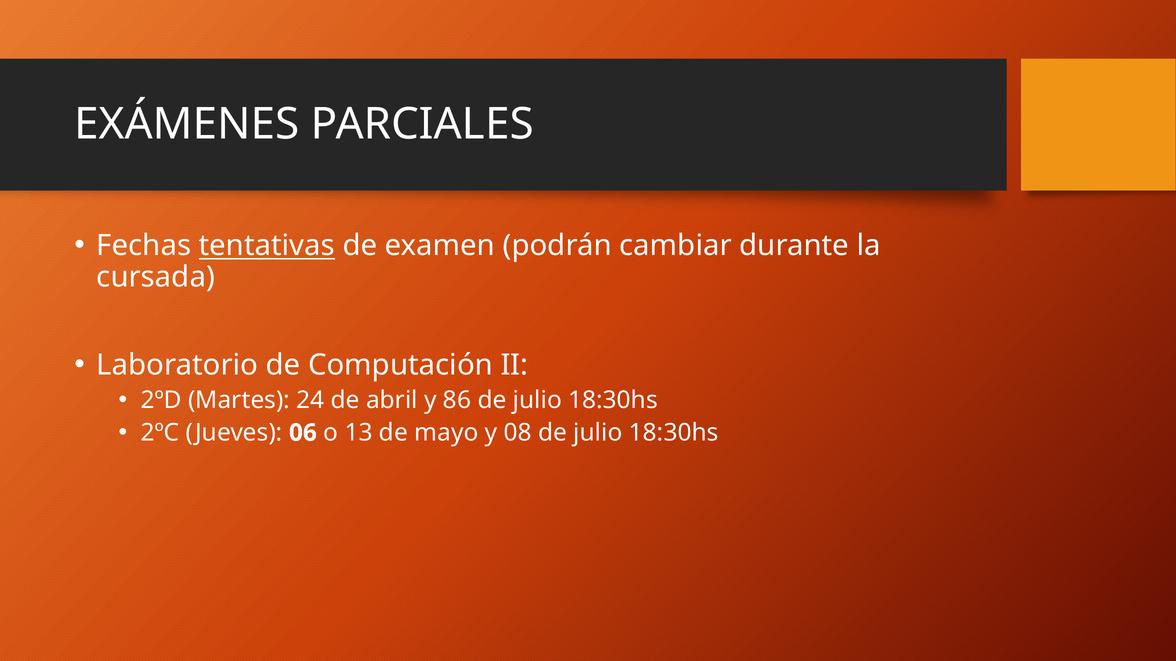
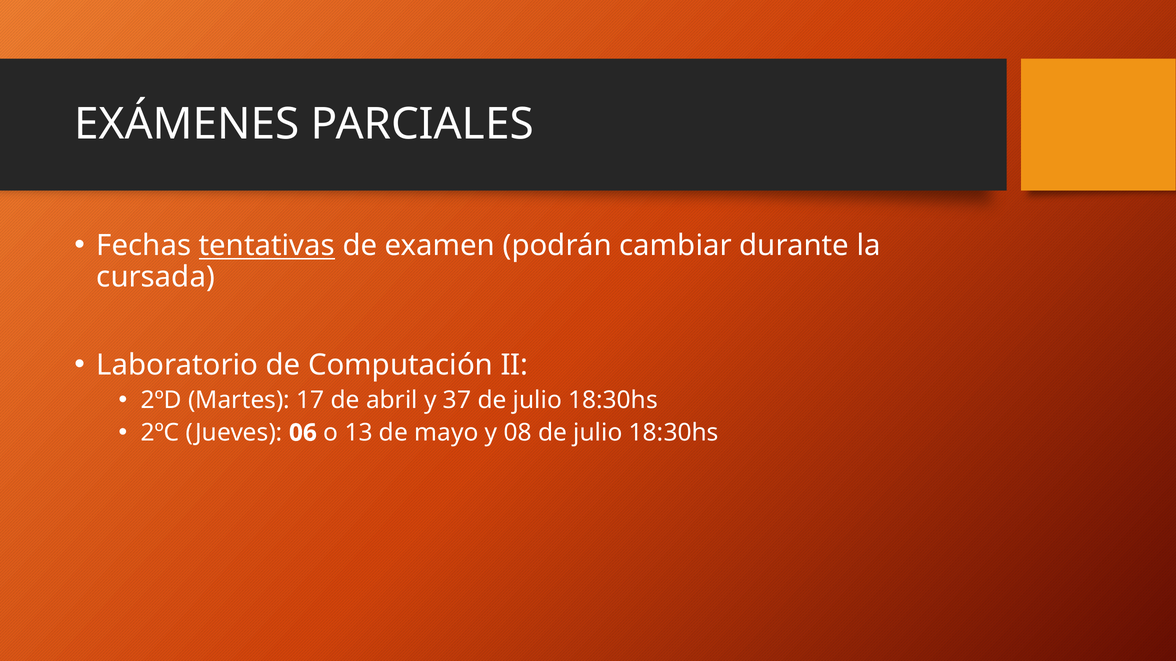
24: 24 -> 17
86: 86 -> 37
